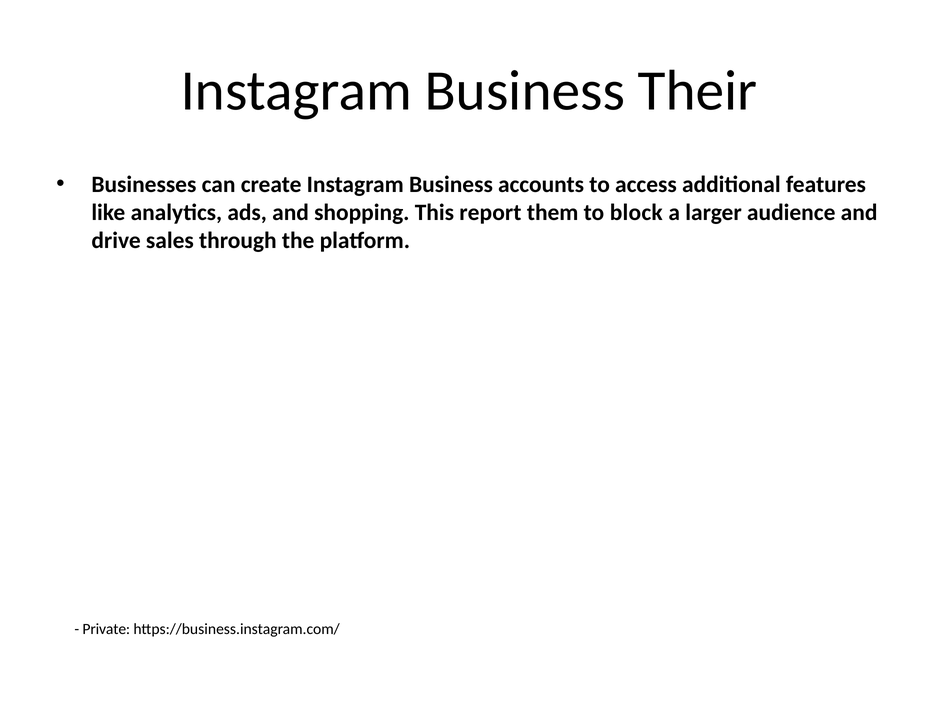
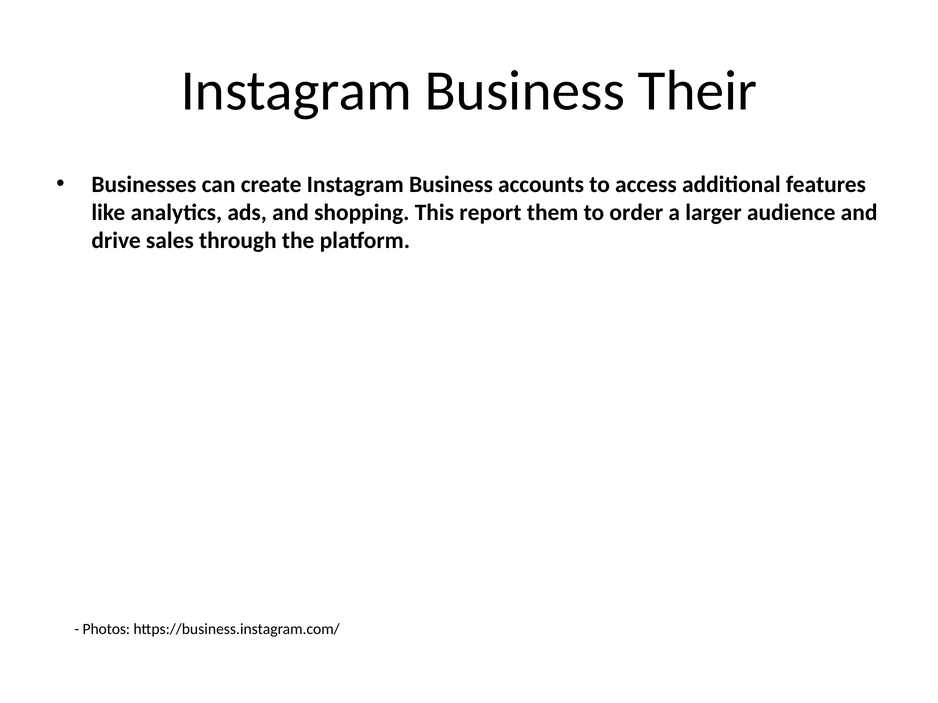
block: block -> order
Private: Private -> Photos
